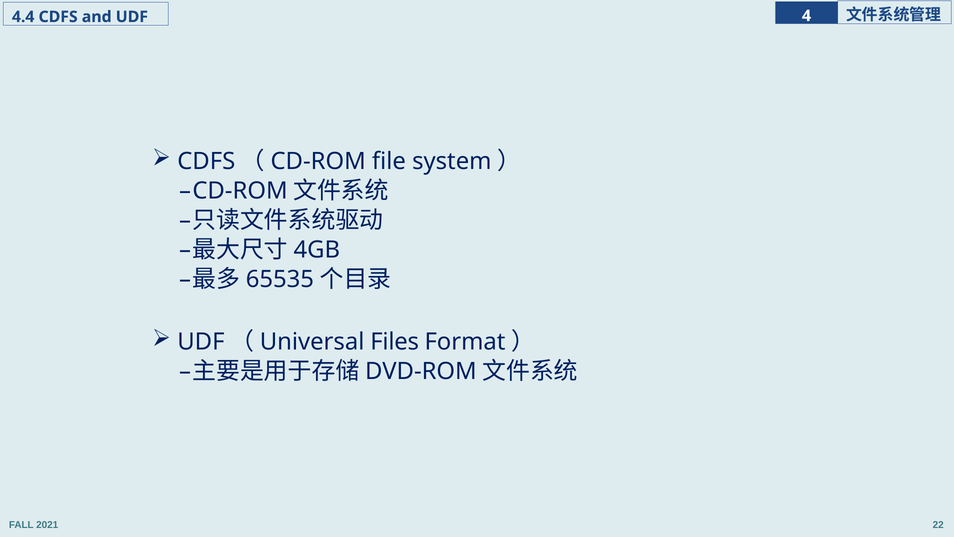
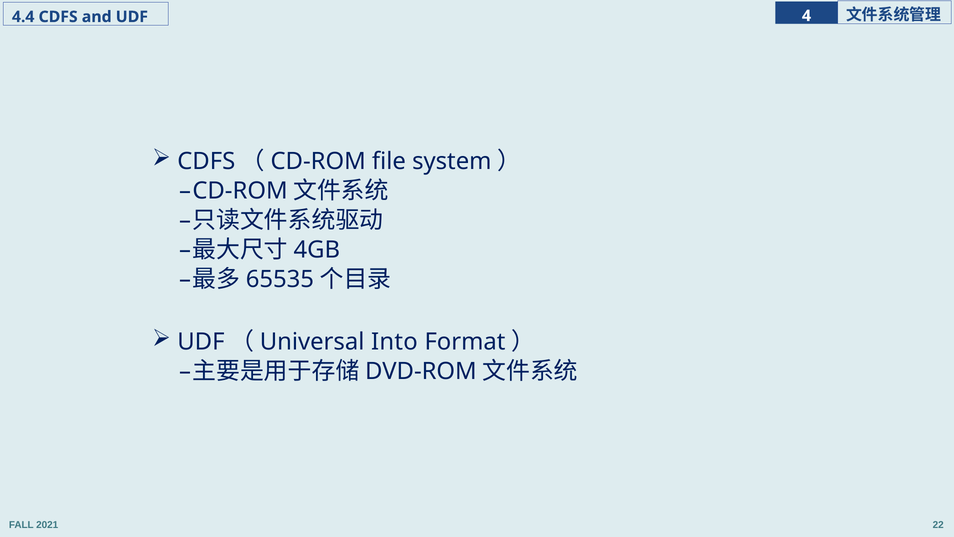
Files: Files -> Into
